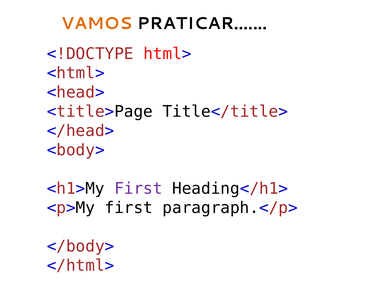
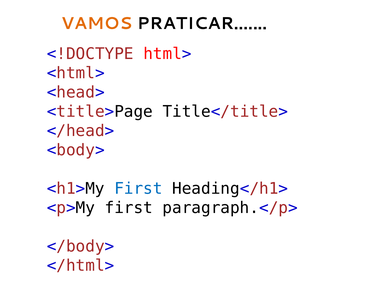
First at (138, 188) colour: purple -> blue
